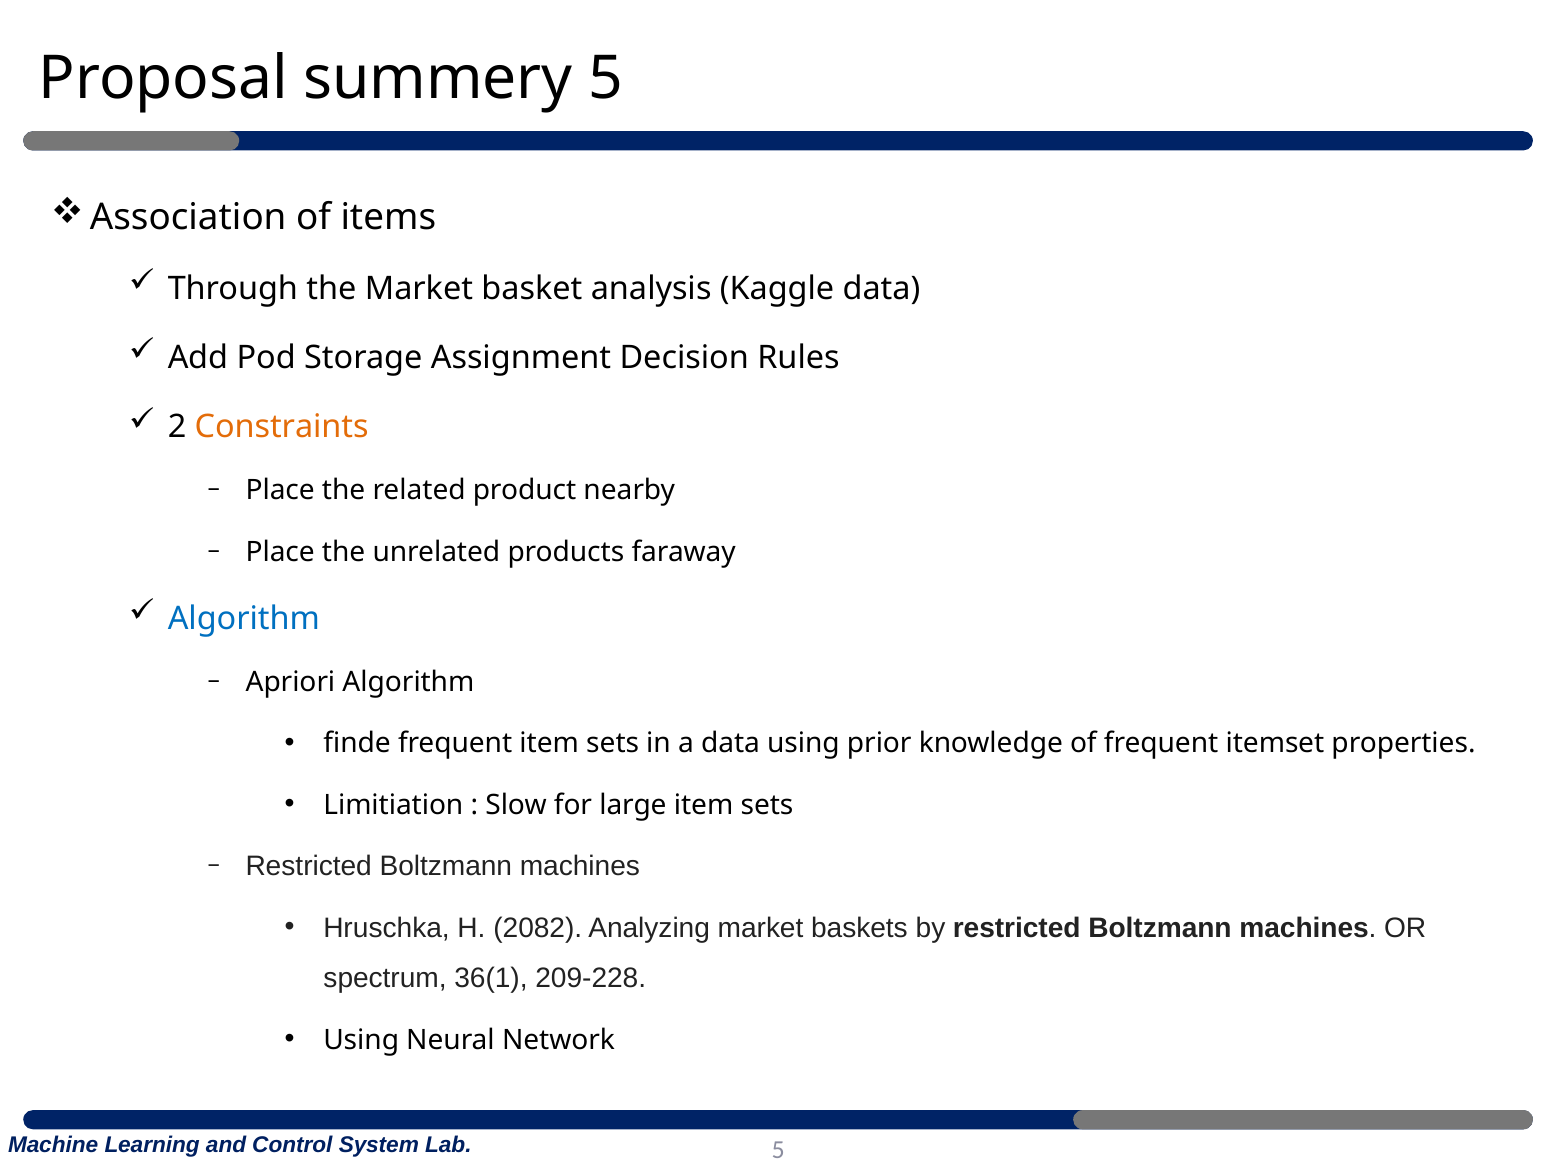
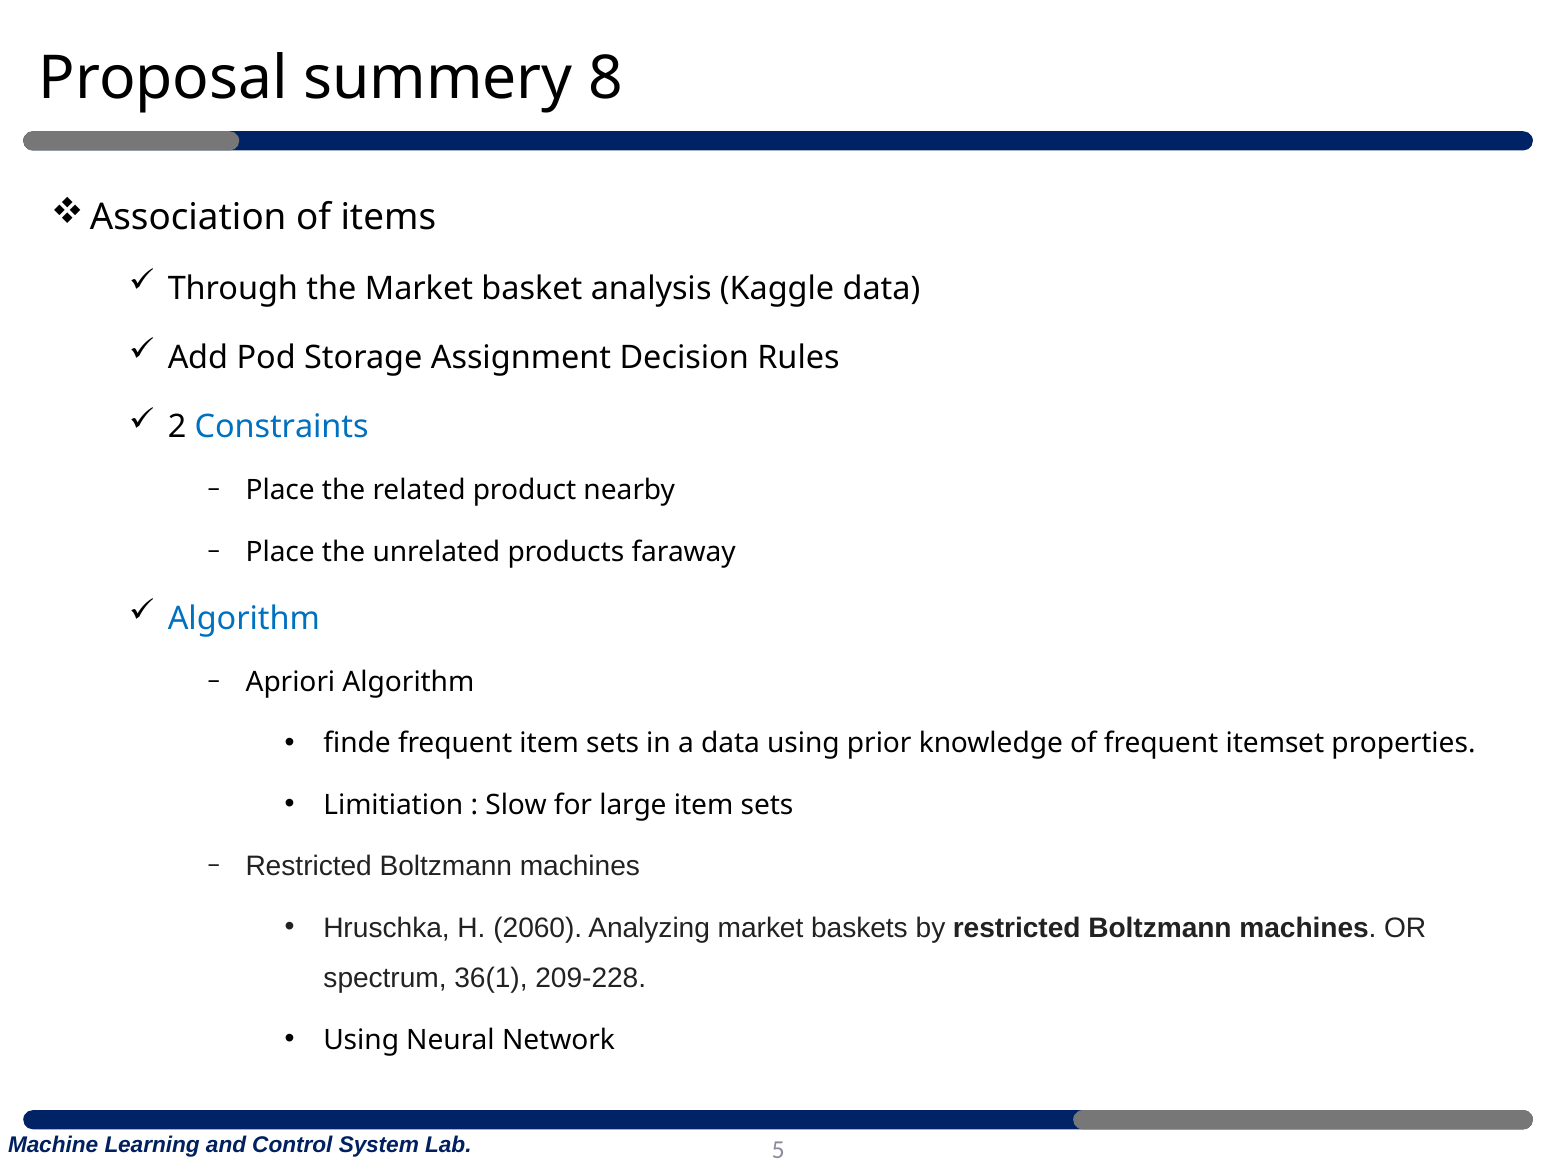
summery 5: 5 -> 8
Constraints colour: orange -> blue
2082: 2082 -> 2060
